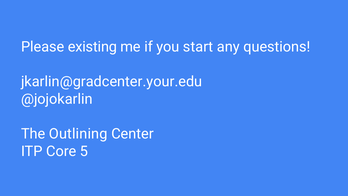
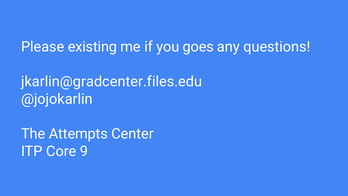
start: start -> goes
jkarlin@gradcenter.your.edu: jkarlin@gradcenter.your.edu -> jkarlin@gradcenter.files.edu
Outlining: Outlining -> Attempts
5: 5 -> 9
